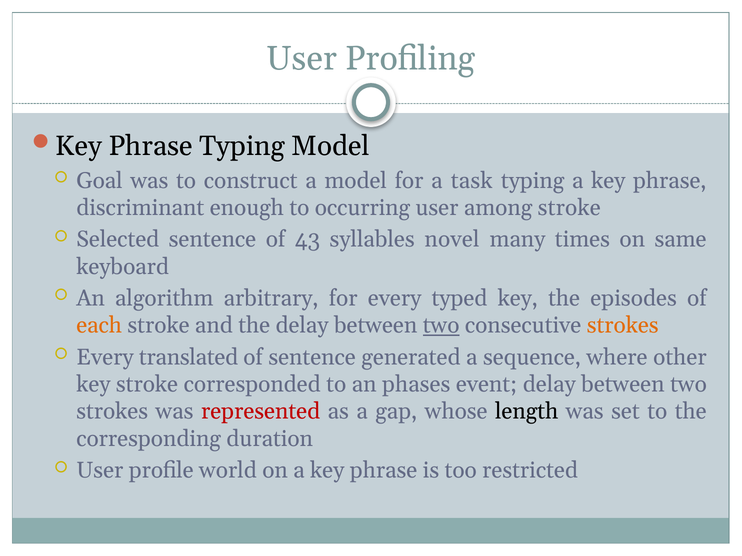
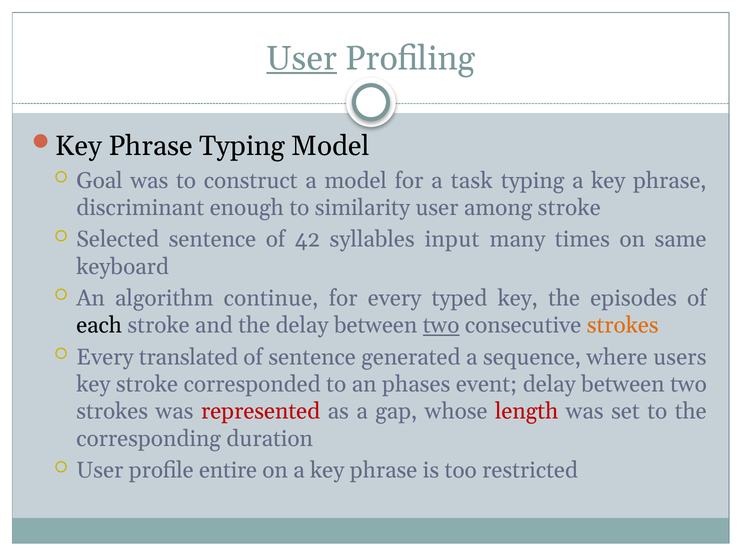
User at (302, 58) underline: none -> present
occurring: occurring -> similarity
43: 43 -> 42
novel: novel -> input
arbitrary: arbitrary -> continue
each colour: orange -> black
other: other -> users
length colour: black -> red
world: world -> entire
